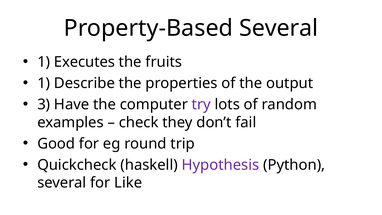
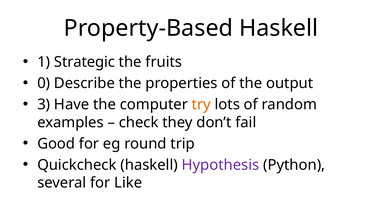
Property-Based Several: Several -> Haskell
Executes: Executes -> Strategic
1 at (44, 83): 1 -> 0
try colour: purple -> orange
